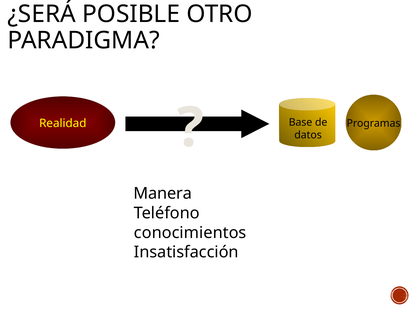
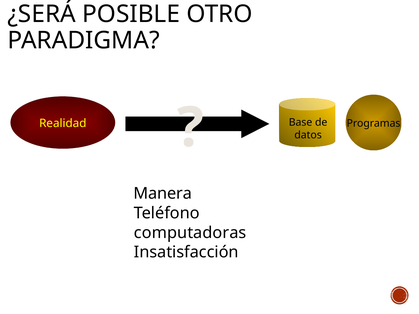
conocimientos: conocimientos -> computadoras
